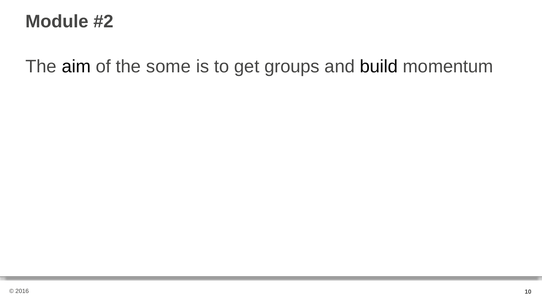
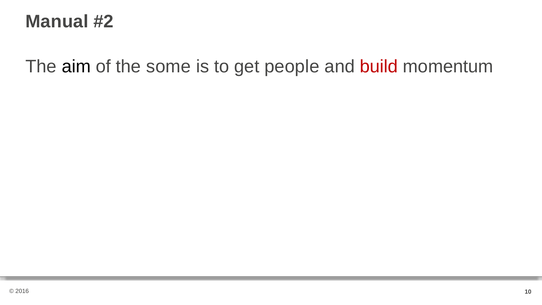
Module: Module -> Manual
groups: groups -> people
build colour: black -> red
